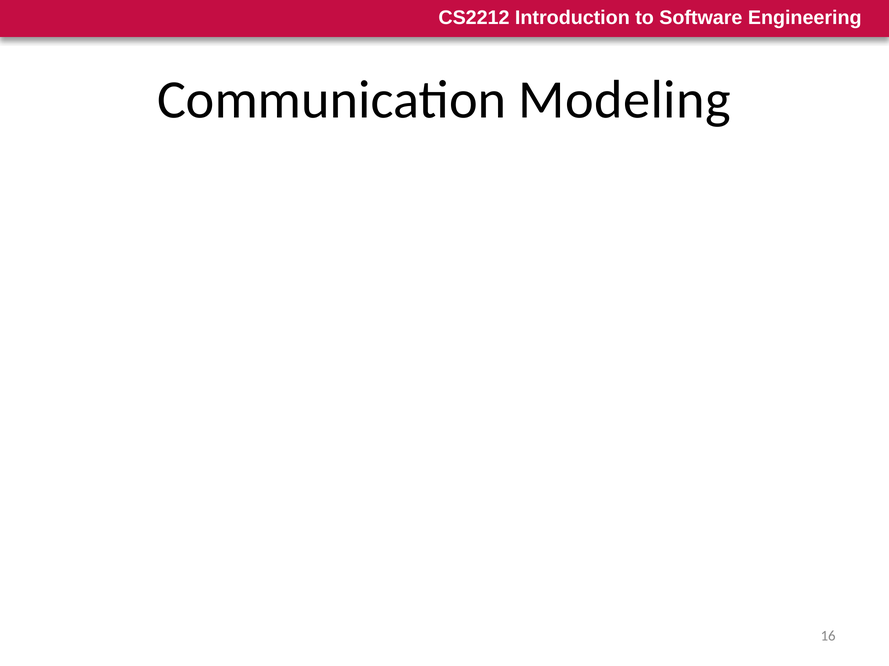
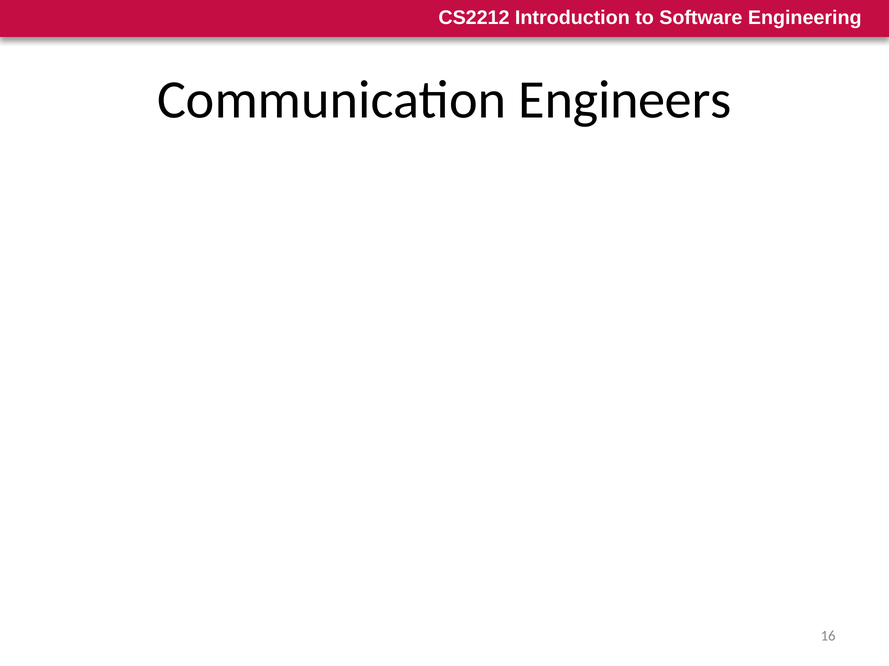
Modeling: Modeling -> Engineers
